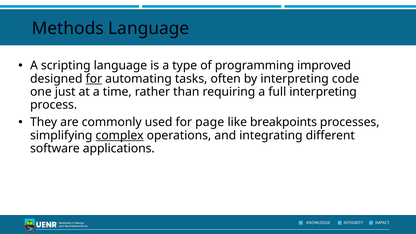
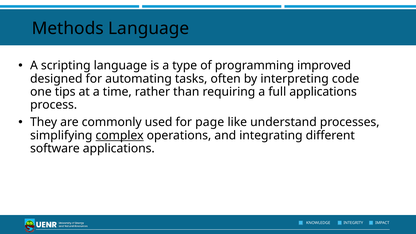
for at (94, 79) underline: present -> none
just: just -> tips
full interpreting: interpreting -> applications
breakpoints: breakpoints -> understand
